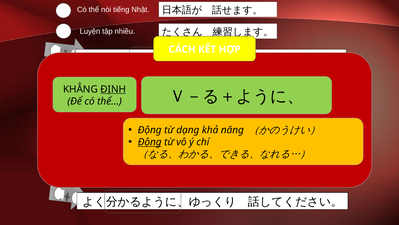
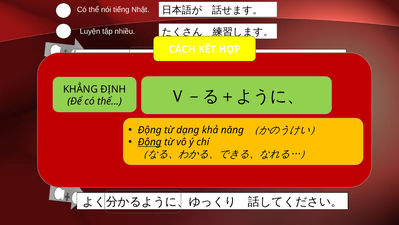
ĐỊNH underline: present -> none
